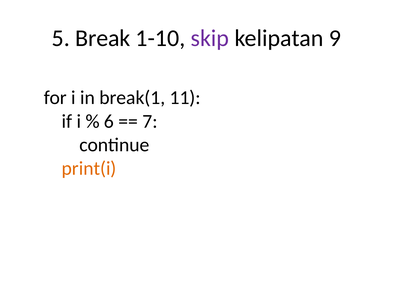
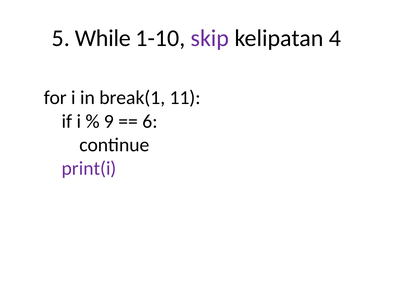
Break: Break -> While
9: 9 -> 4
6: 6 -> 9
7: 7 -> 6
print(i colour: orange -> purple
